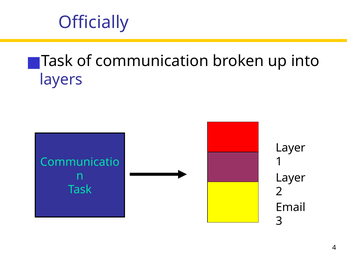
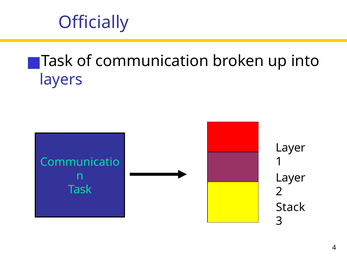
Email: Email -> Stack
